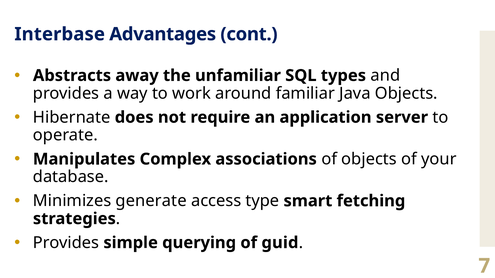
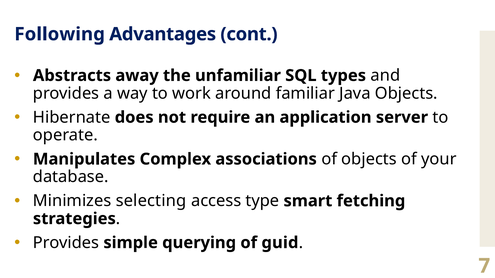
Interbase: Interbase -> Following
generate: generate -> selecting
